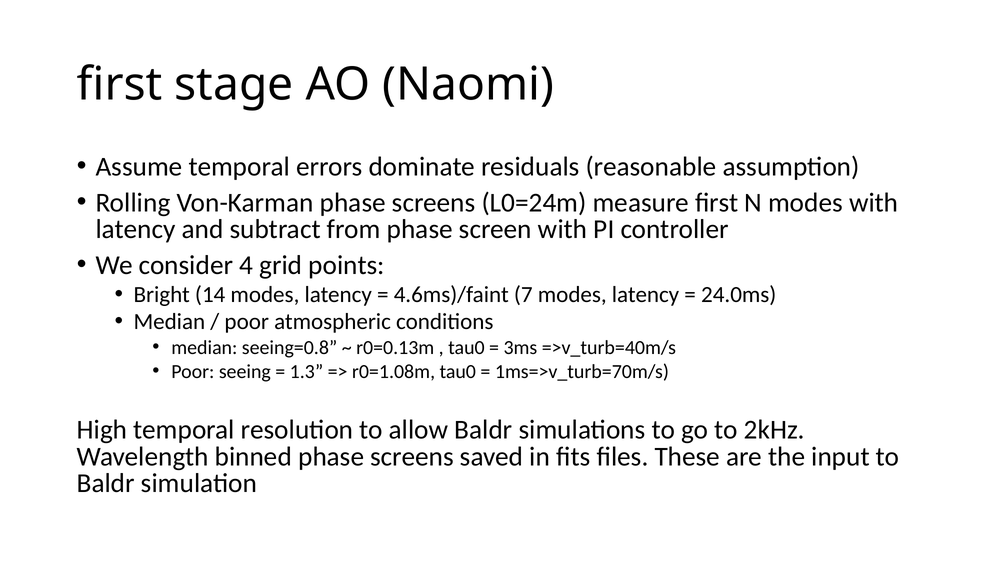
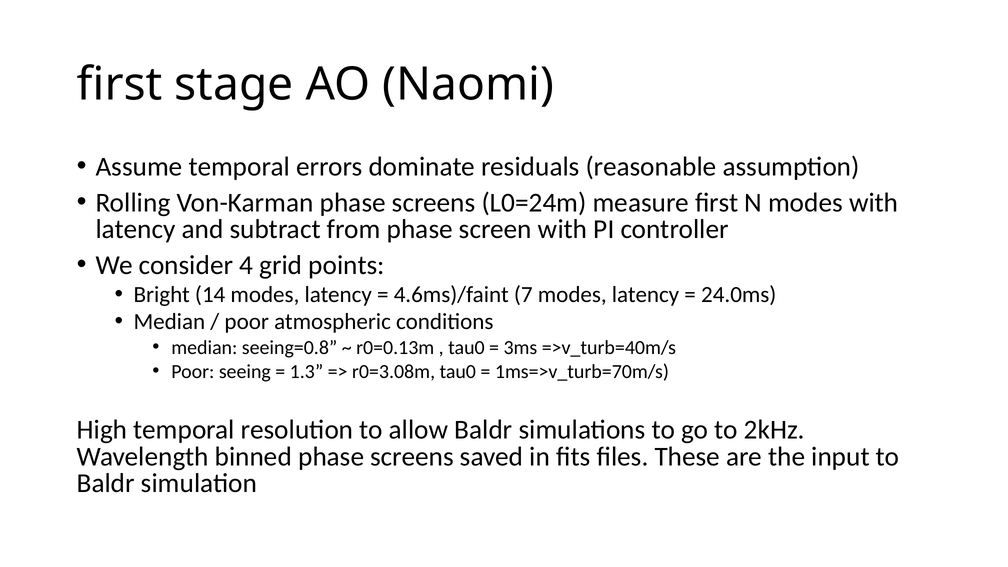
r0=1.08m: r0=1.08m -> r0=3.08m
